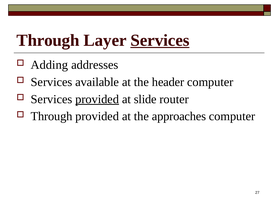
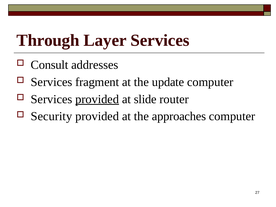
Services at (160, 40) underline: present -> none
Adding: Adding -> Consult
available: available -> fragment
header: header -> update
Through at (52, 116): Through -> Security
